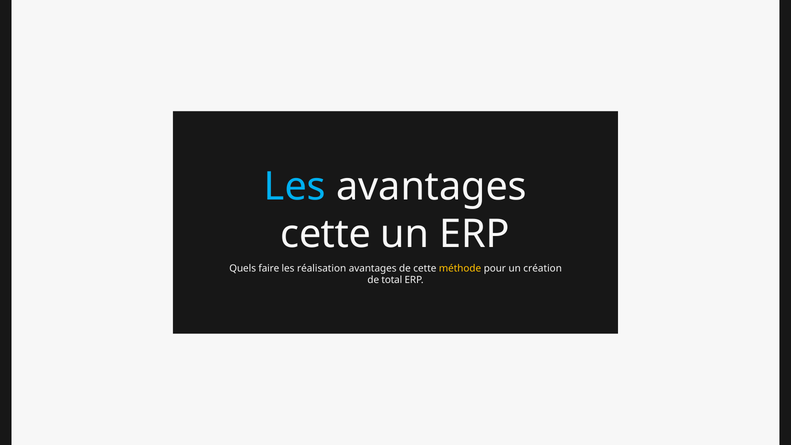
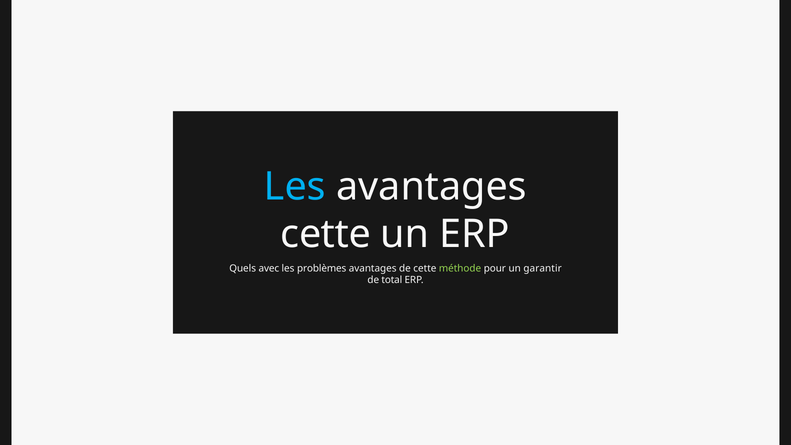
faire: faire -> avec
réalisation: réalisation -> problèmes
méthode colour: yellow -> light green
création: création -> garantir
